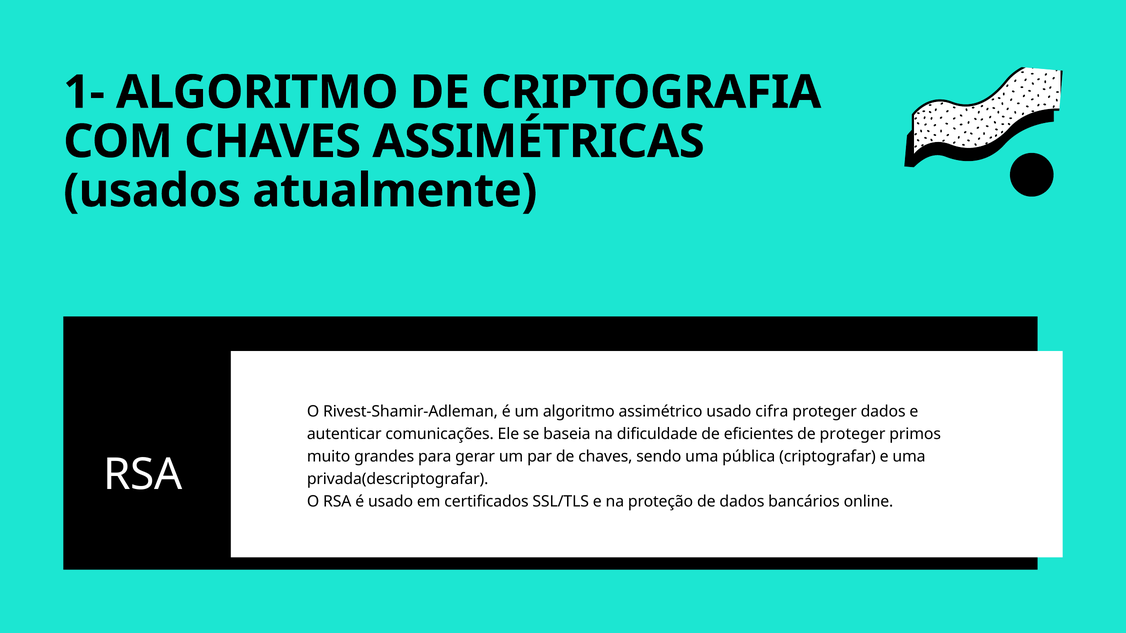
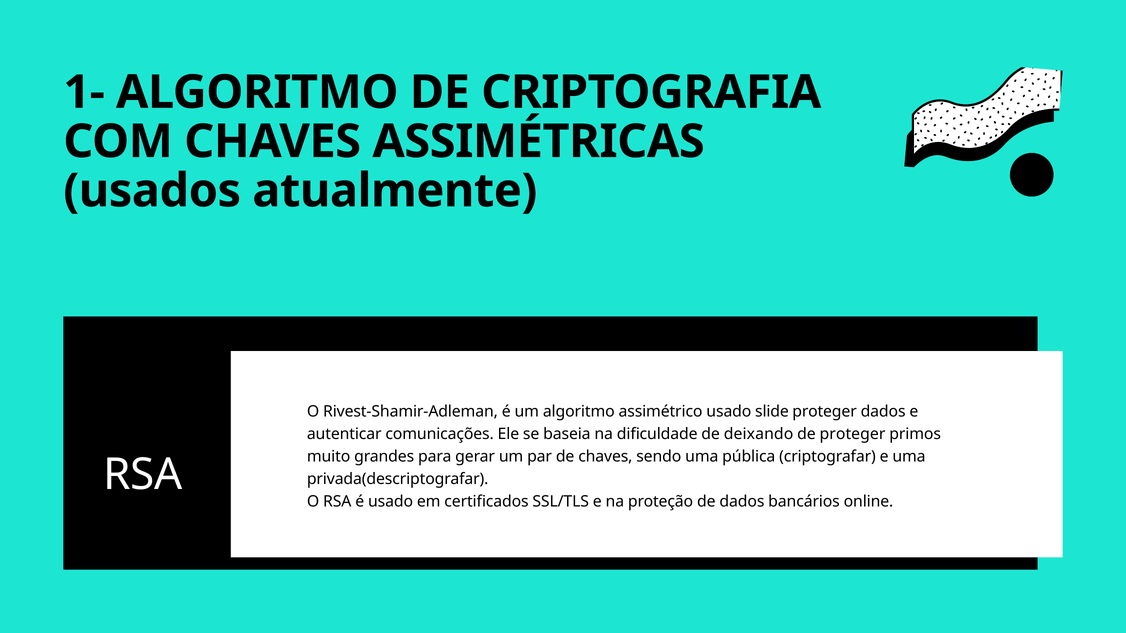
cifra: cifra -> slide
eficientes: eficientes -> deixando
